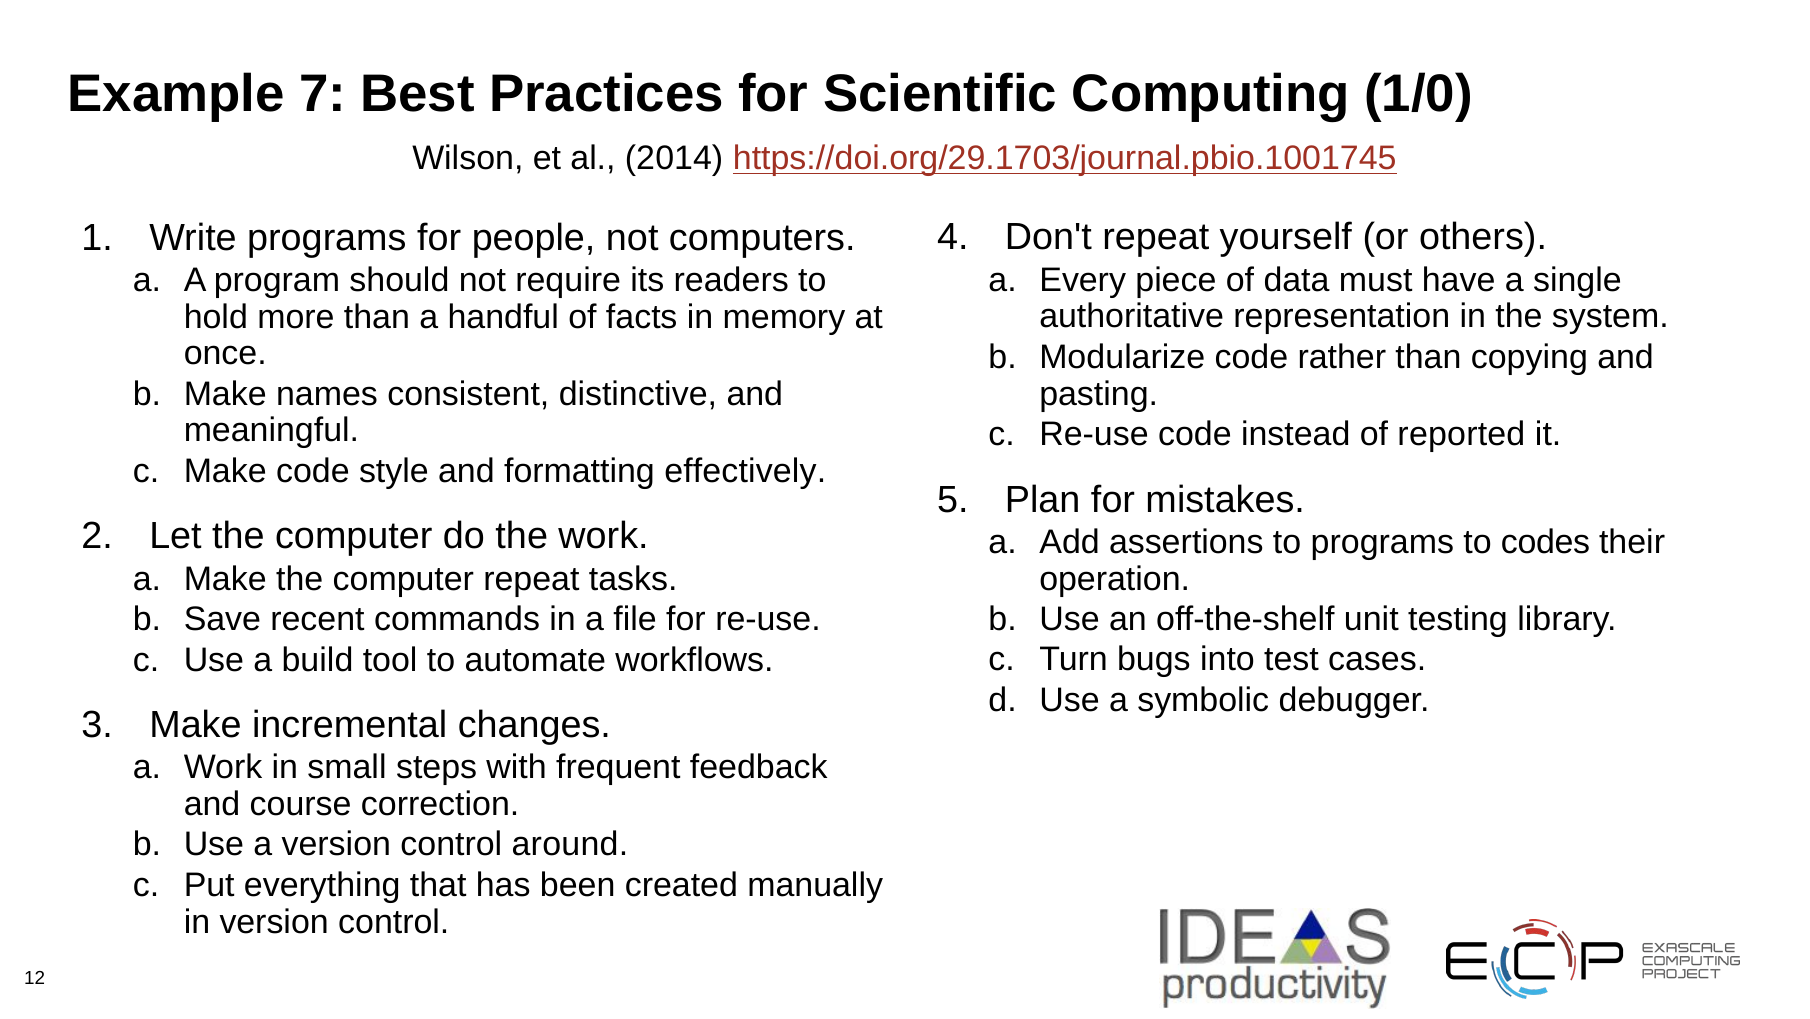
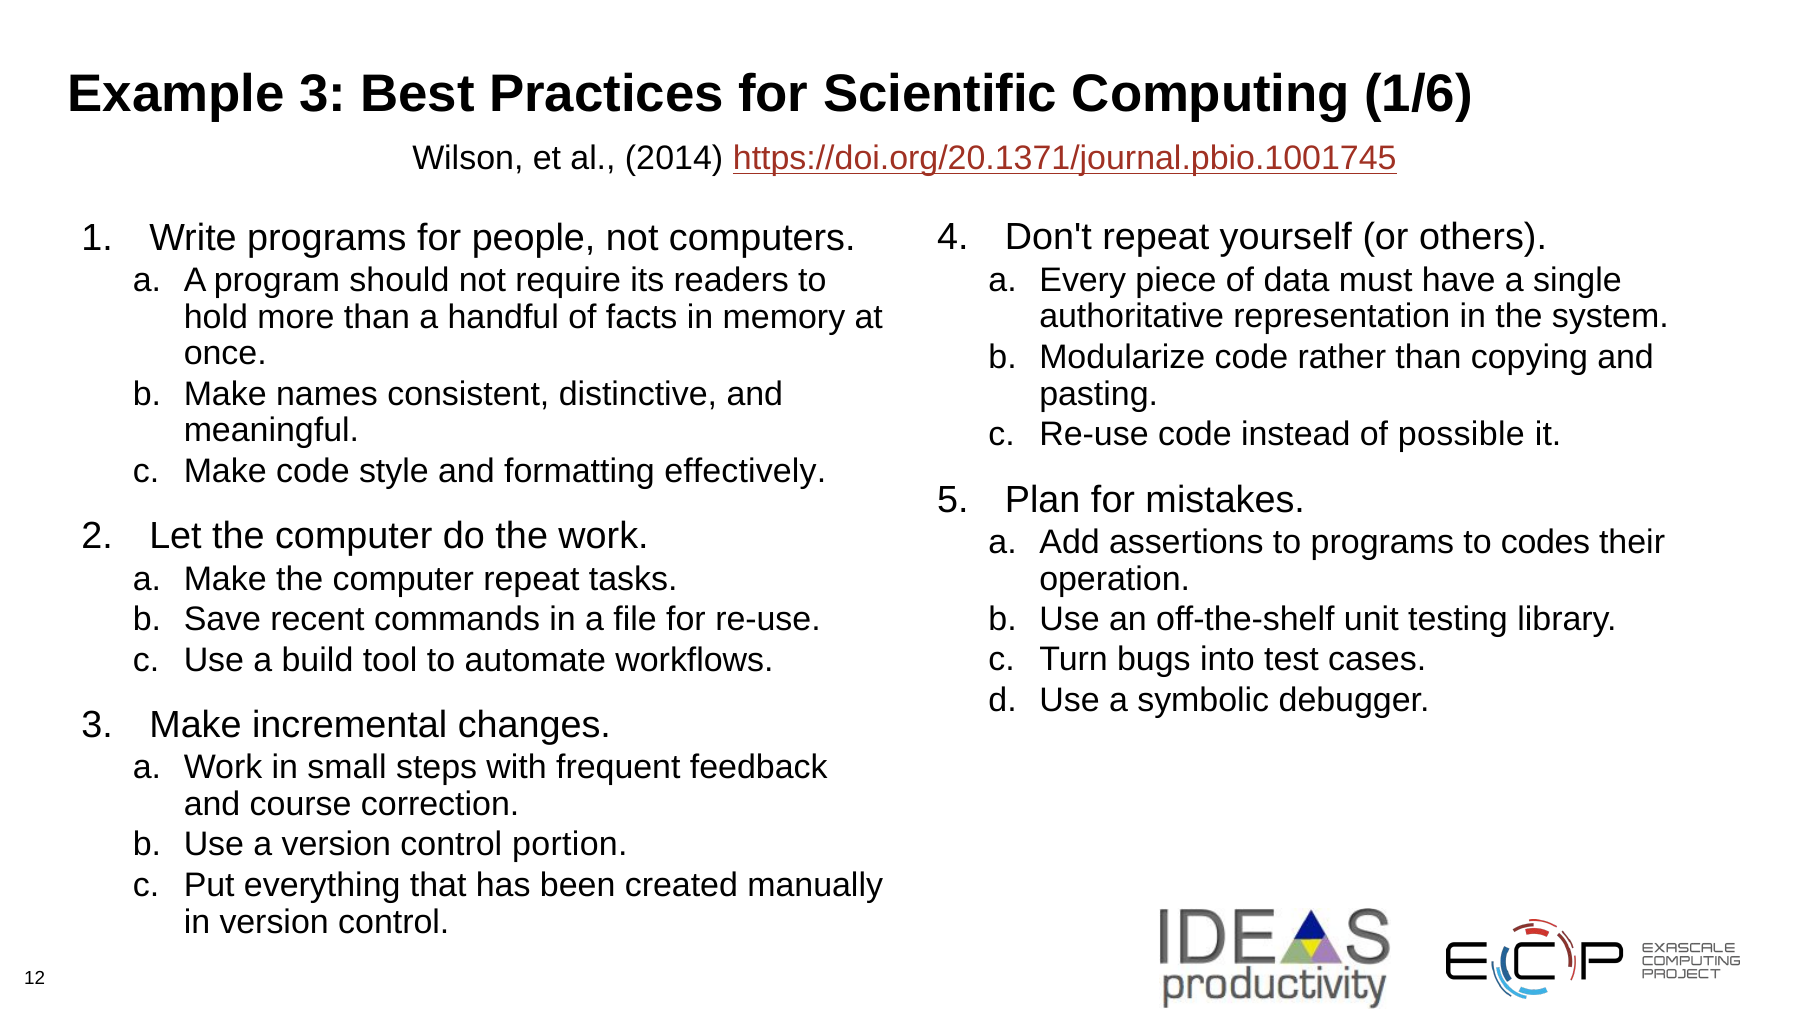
Example 7: 7 -> 3
1/0: 1/0 -> 1/6
https://doi.org/29.1703/journal.pbio.1001745: https://doi.org/29.1703/journal.pbio.1001745 -> https://doi.org/20.1371/journal.pbio.1001745
reported: reported -> possible
around: around -> portion
